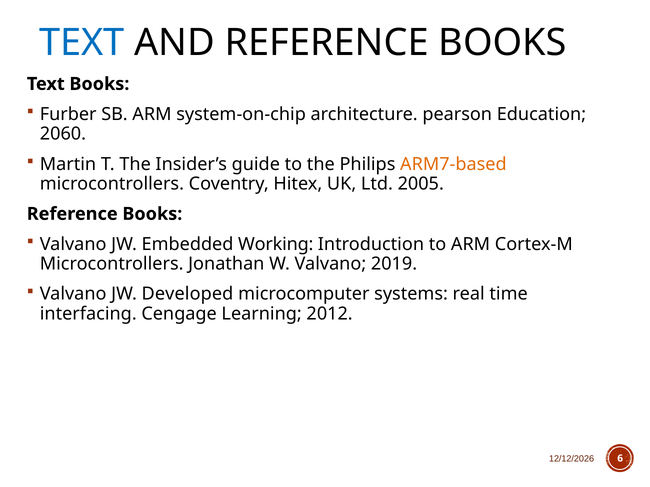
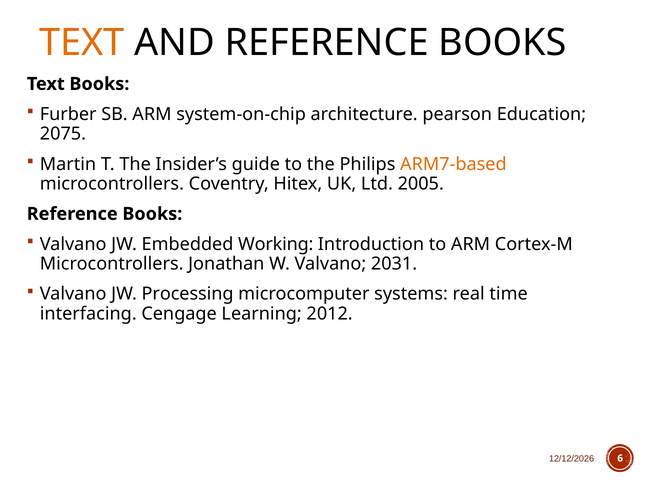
TEXT at (82, 43) colour: blue -> orange
2060: 2060 -> 2075
2019: 2019 -> 2031
Developed: Developed -> Processing
